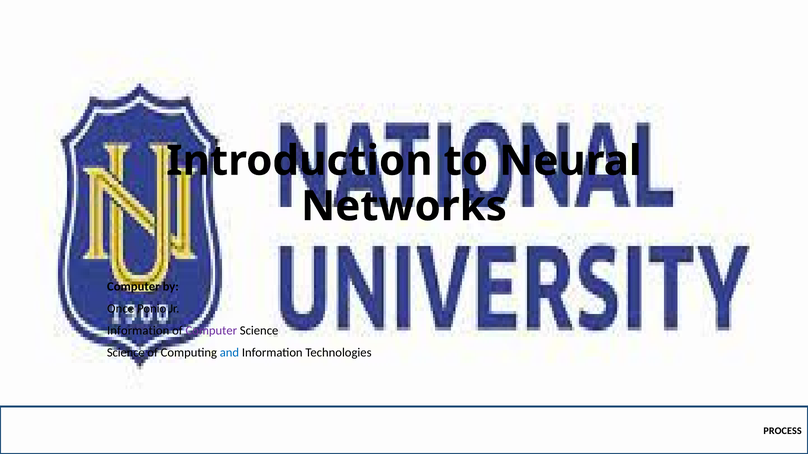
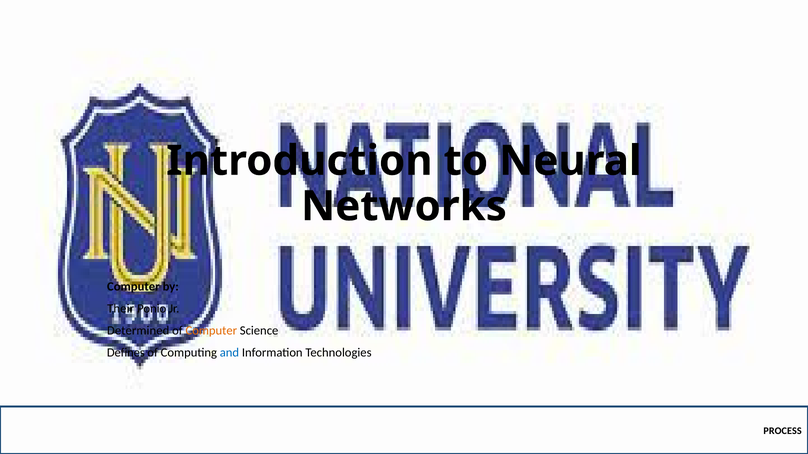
Once: Once -> Their
Information at (138, 331): Information -> Determined
Computer at (211, 331) colour: purple -> orange
Science at (126, 353): Science -> Defines
